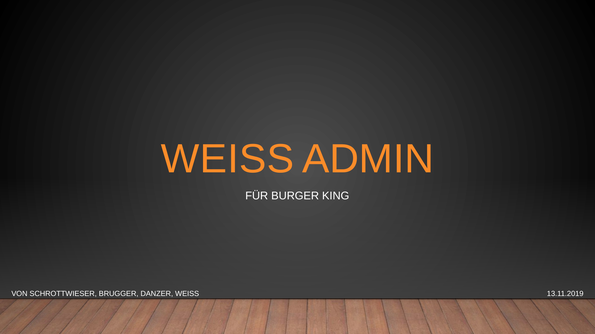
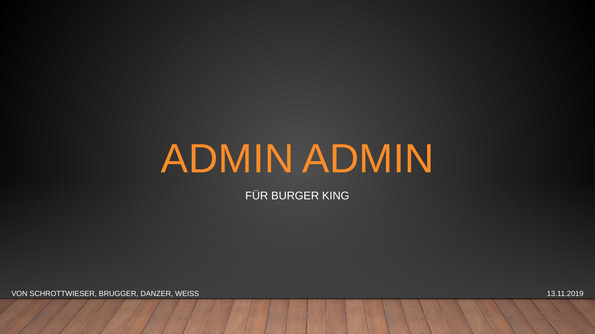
WEISS at (227, 159): WEISS -> ADMIN
